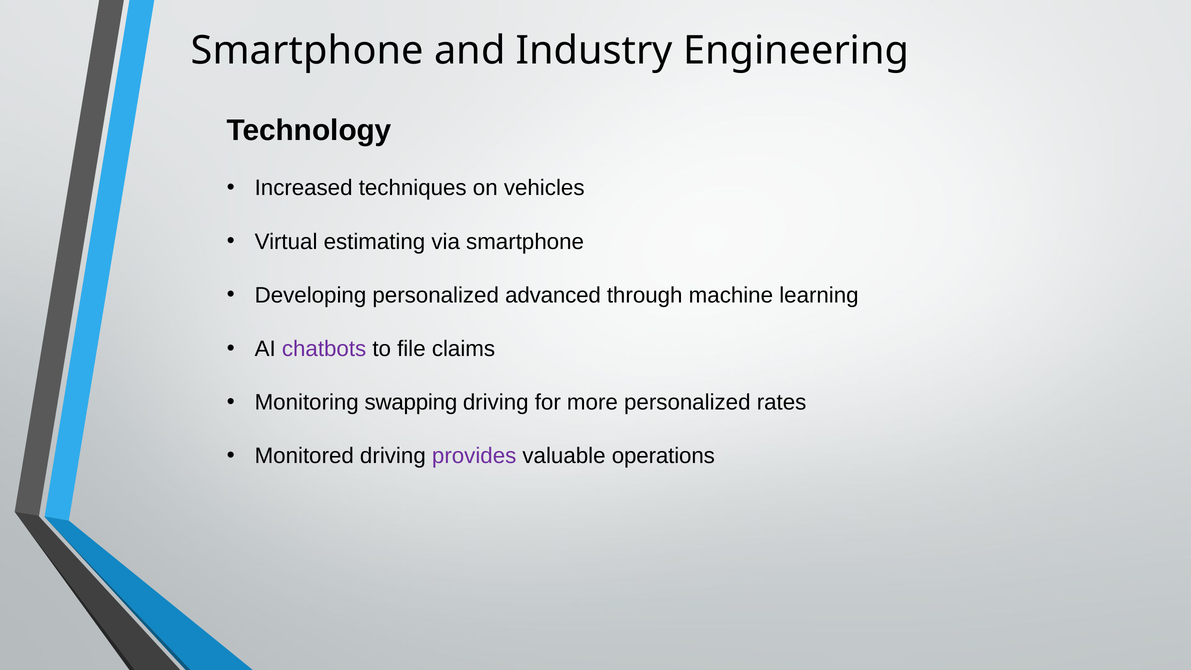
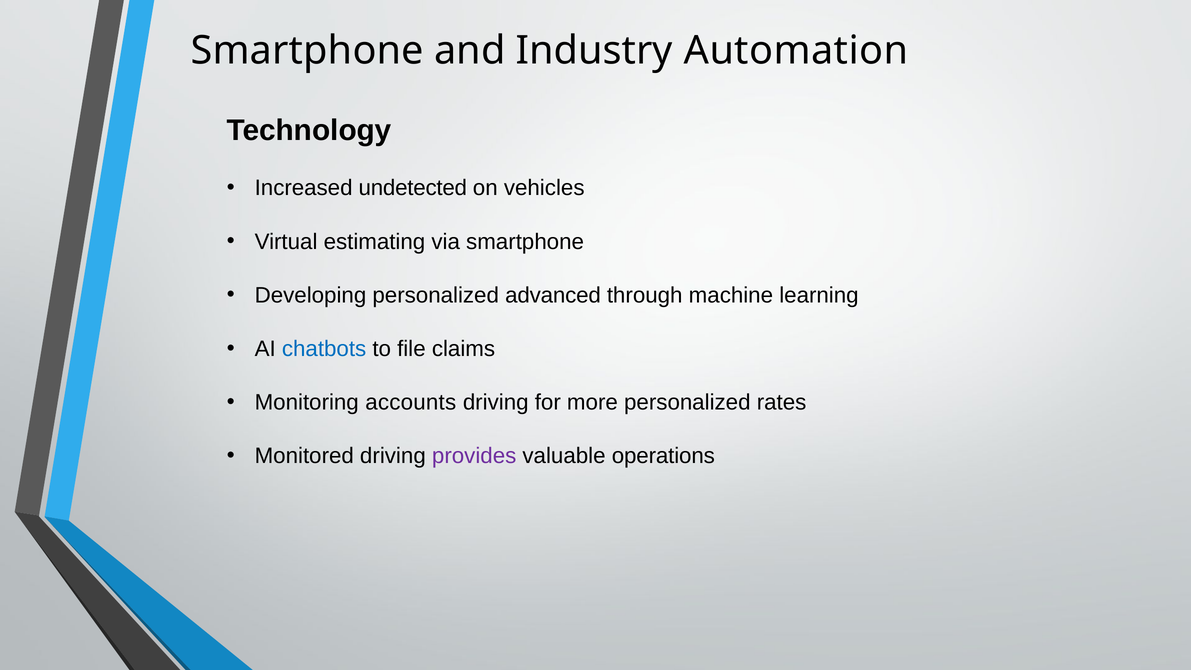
Engineering: Engineering -> Automation
techniques: techniques -> undetected
chatbots colour: purple -> blue
swapping: swapping -> accounts
